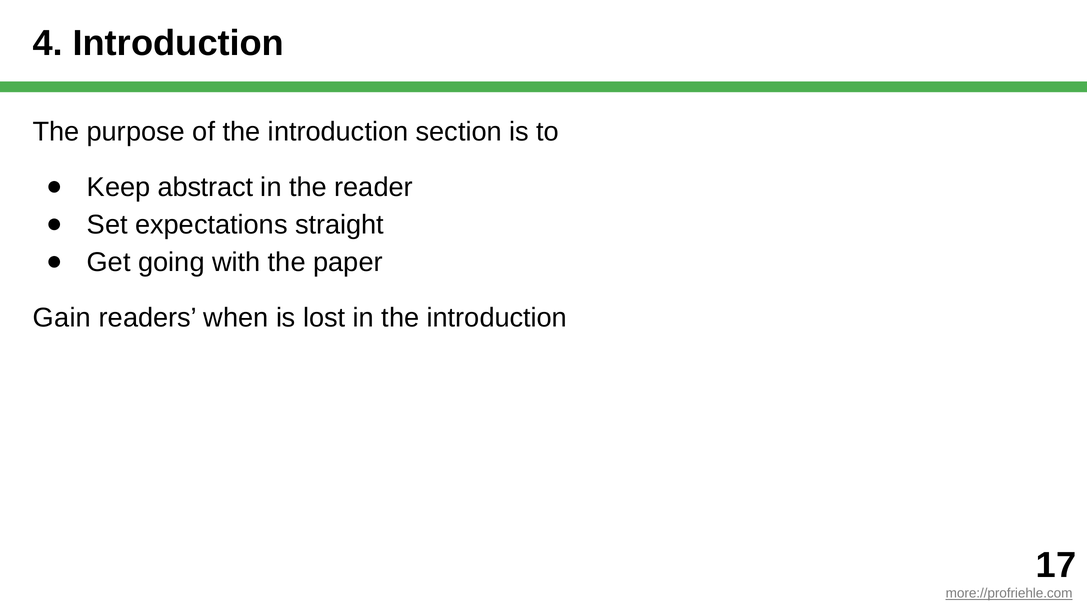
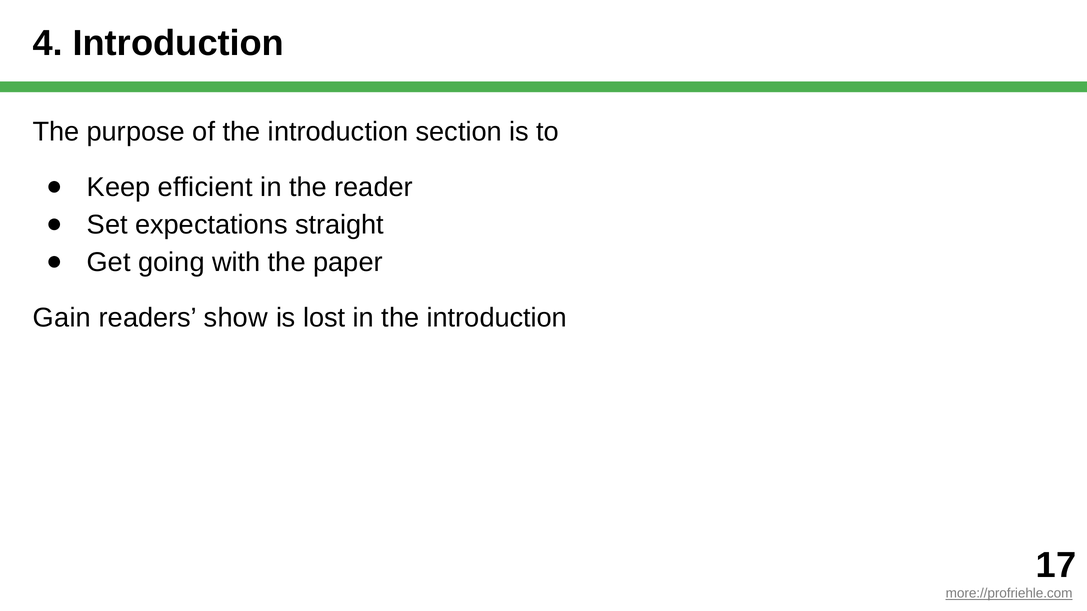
abstract: abstract -> efficient
when: when -> show
